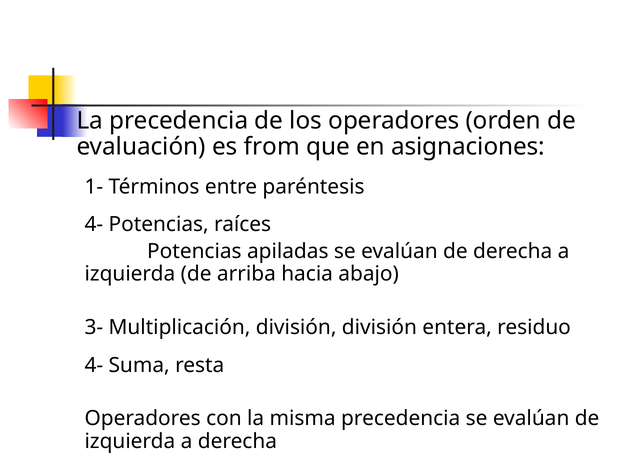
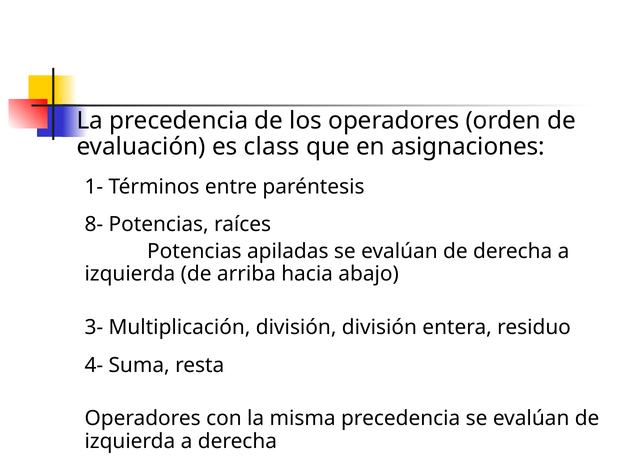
from: from -> class
4- at (94, 224): 4- -> 8-
